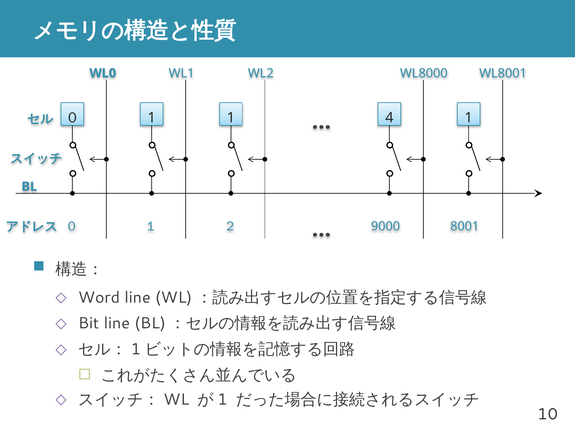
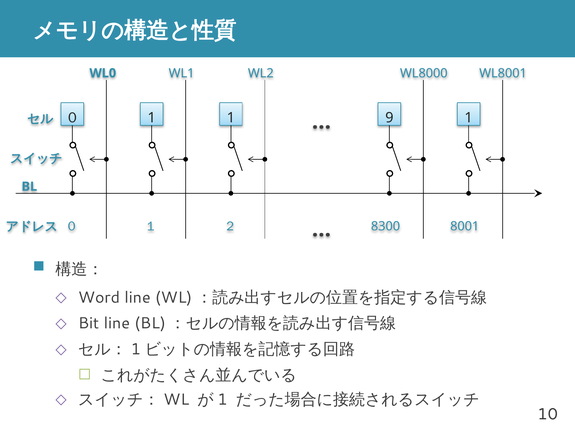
4: 4 -> 9
9000: 9000 -> 8300
